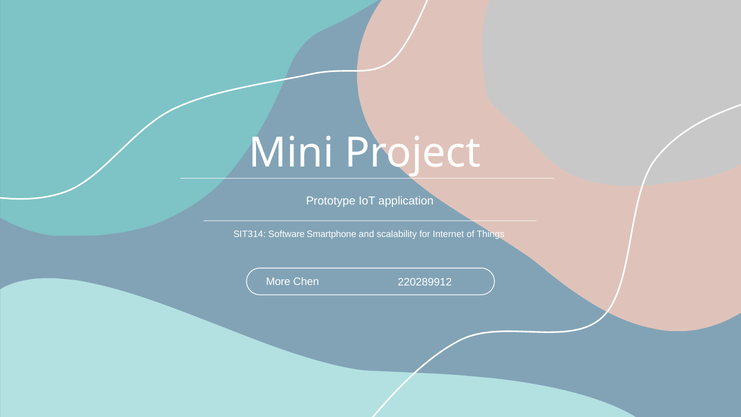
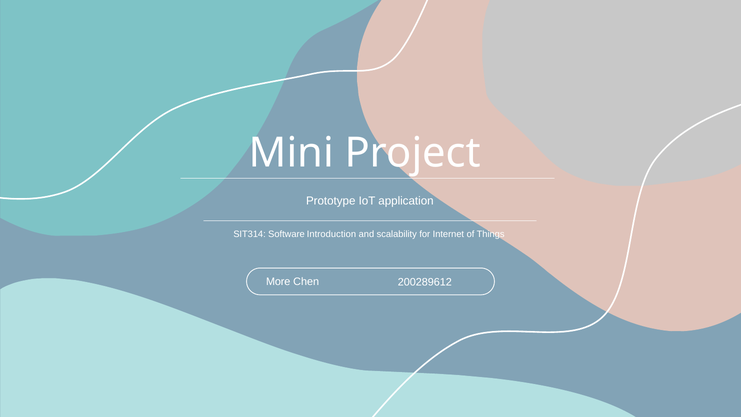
Smartphone: Smartphone -> Introduction
220289912: 220289912 -> 200289612
